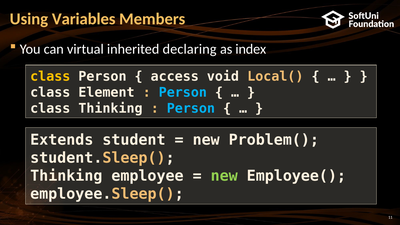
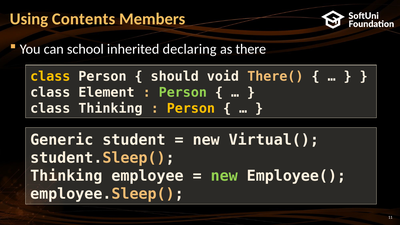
Variables: Variables -> Contents
virtual: virtual -> school
index: index -> there
access: access -> should
Local(: Local( -> There(
Person at (183, 92) colour: light blue -> light green
Person at (191, 108) colour: light blue -> yellow
Extends: Extends -> Generic
Problem(: Problem( -> Virtual(
